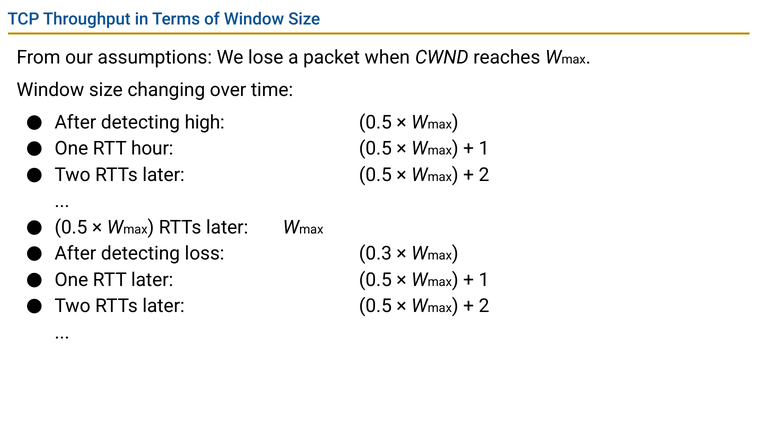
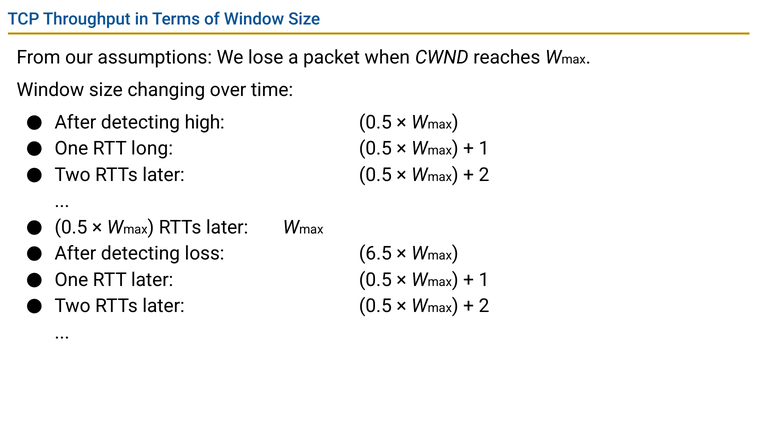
hour: hour -> long
0.3: 0.3 -> 6.5
